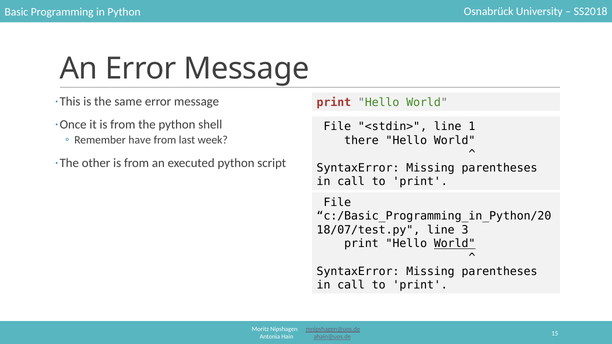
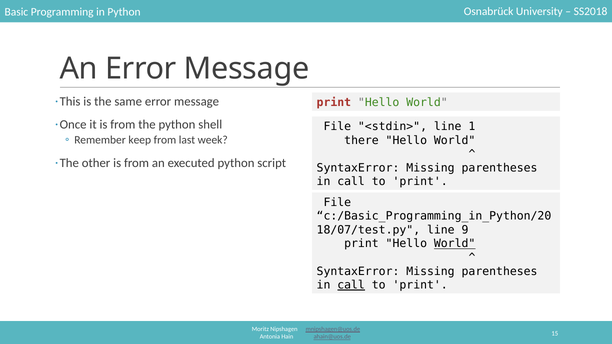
have: have -> keep
3: 3 -> 9
call at (351, 285) underline: none -> present
